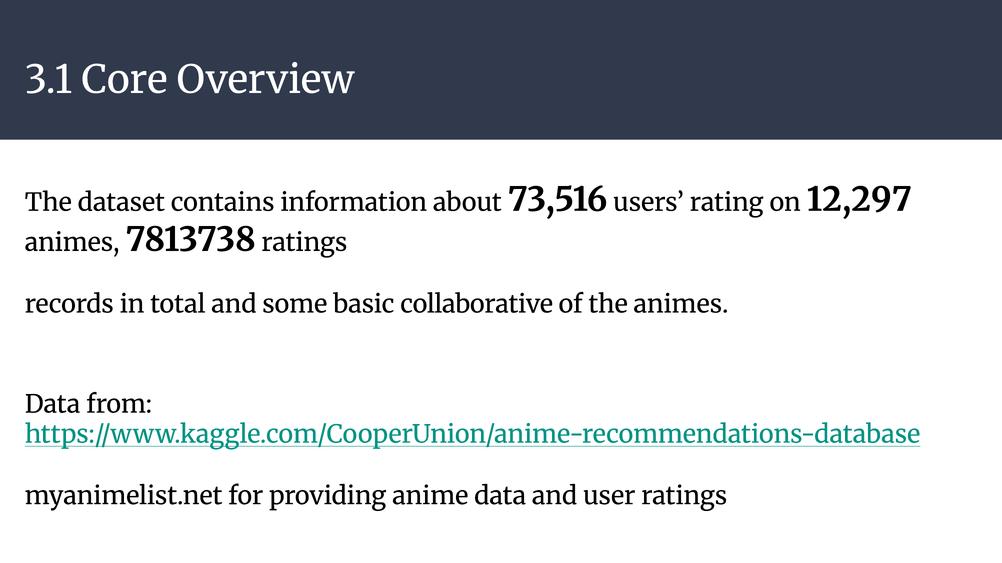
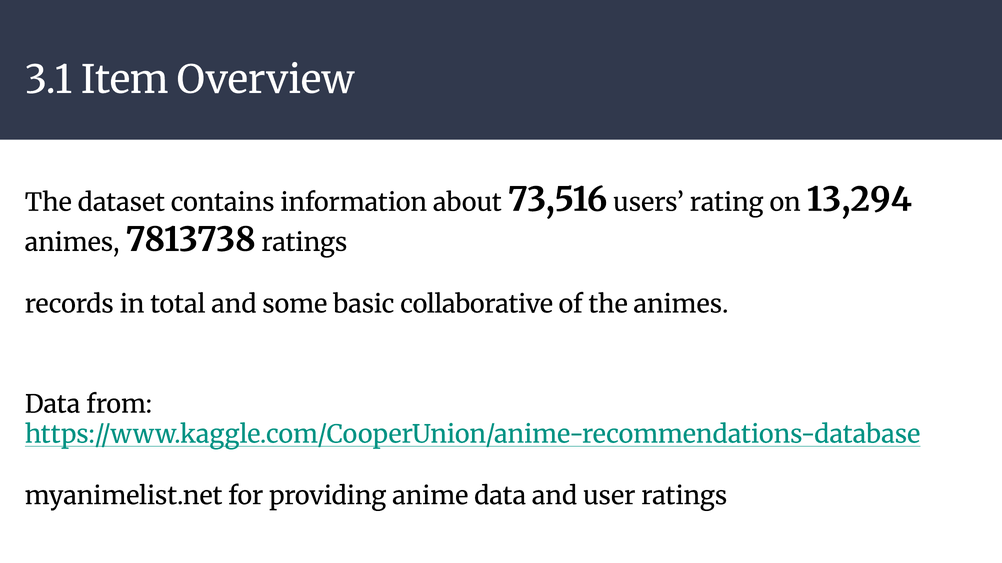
Core: Core -> Item
12,297: 12,297 -> 13,294
